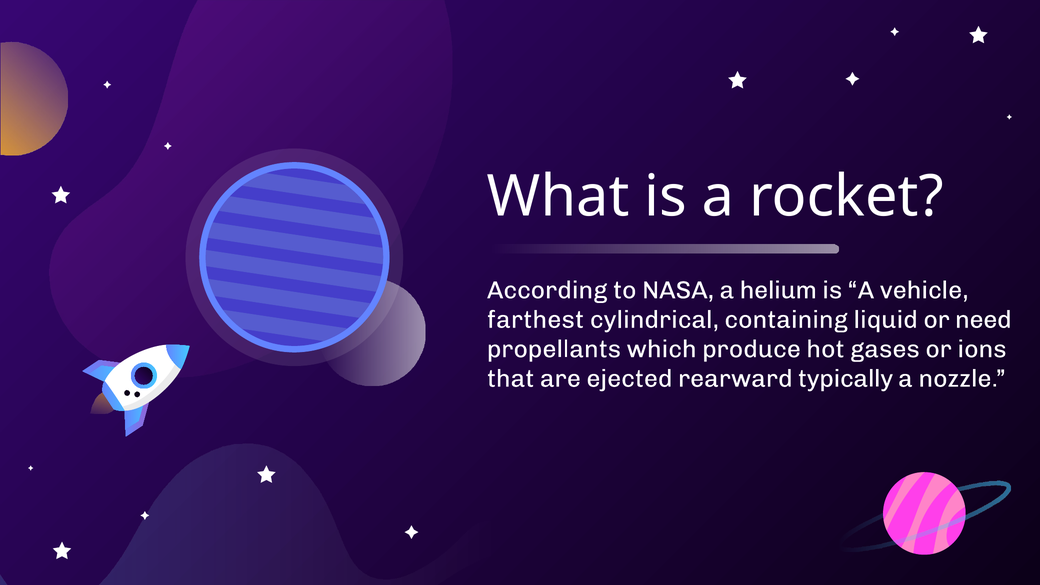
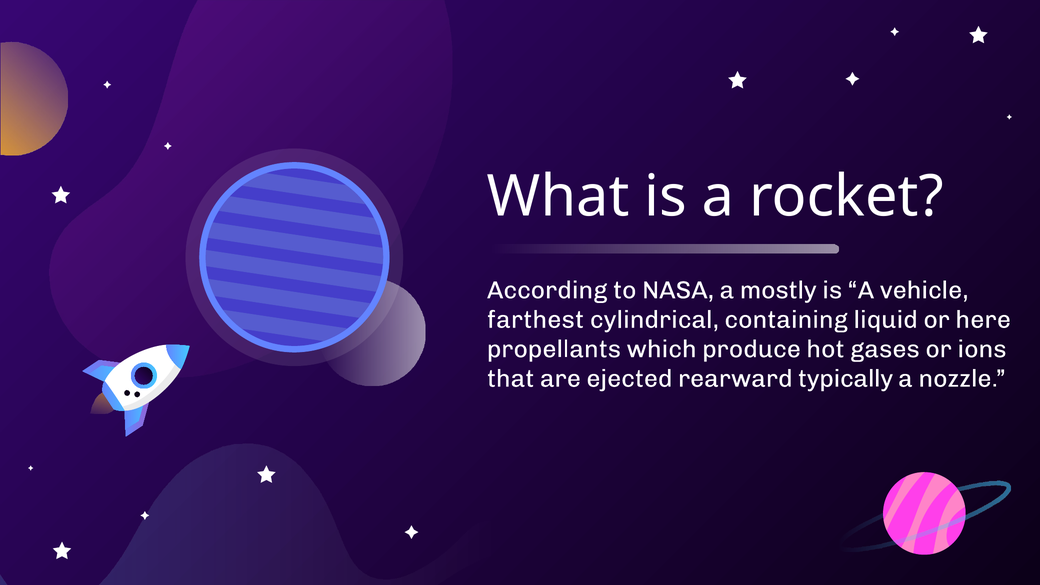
helium: helium -> mostly
need: need -> here
